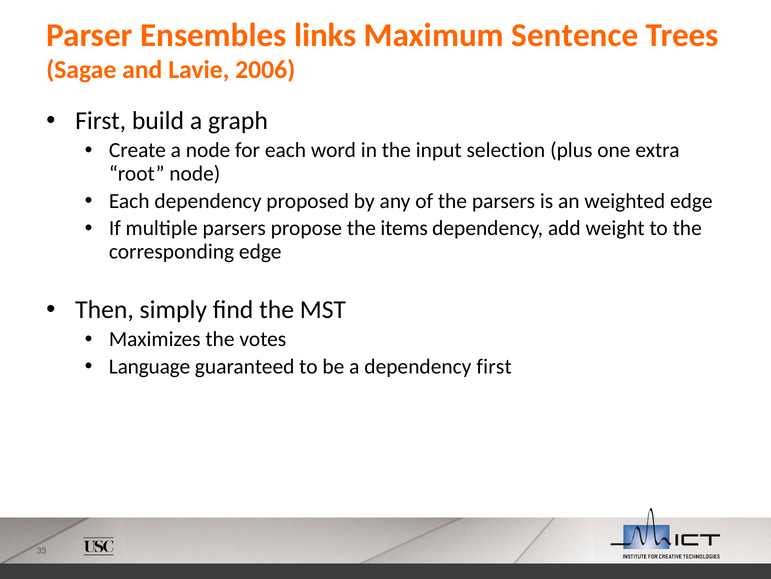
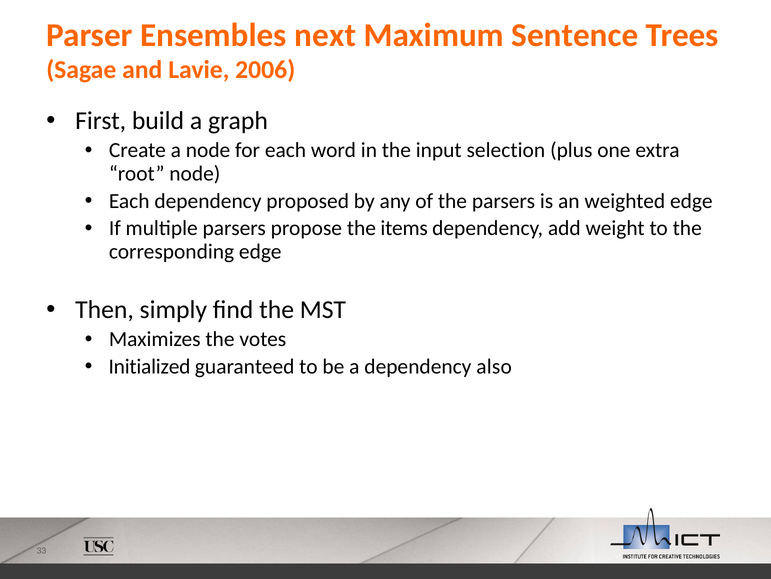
links: links -> next
Language: Language -> Initialized
dependency first: first -> also
